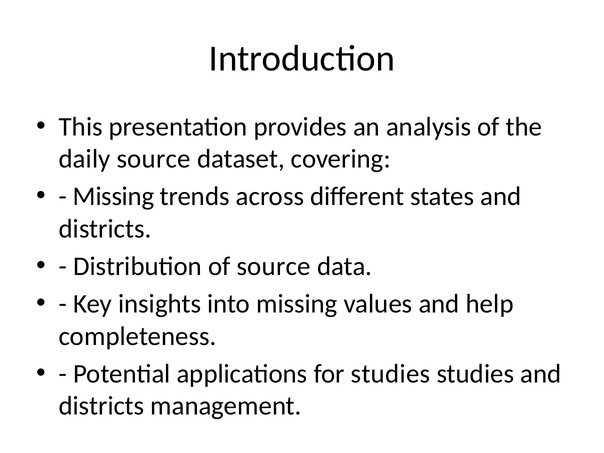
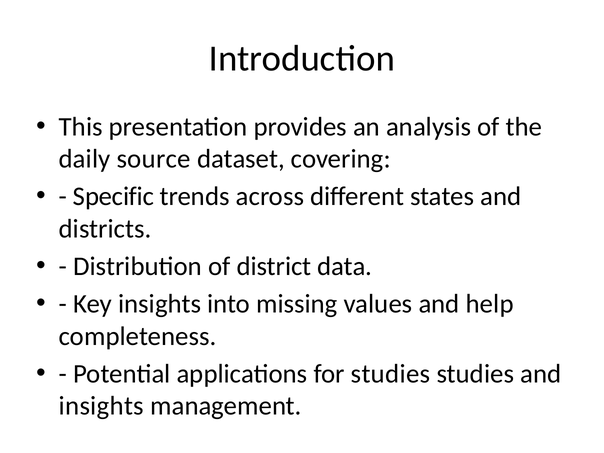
Missing at (114, 197): Missing -> Specific
of source: source -> district
districts at (102, 406): districts -> insights
